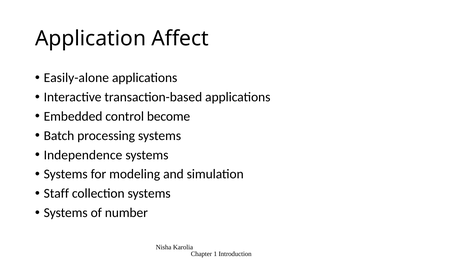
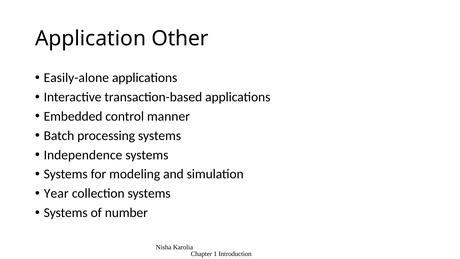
Affect: Affect -> Other
become: become -> manner
Staff: Staff -> Year
